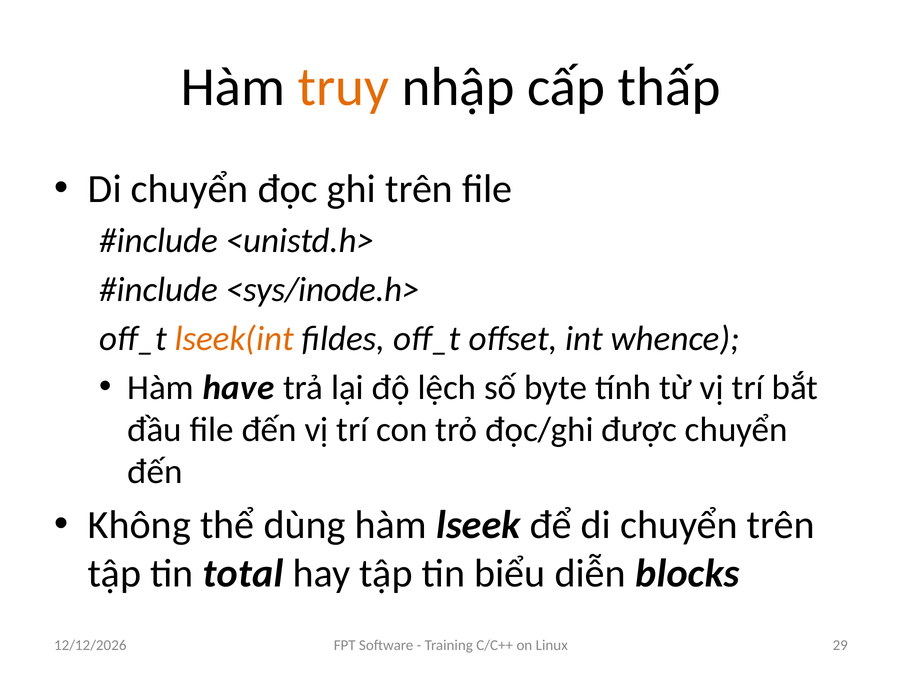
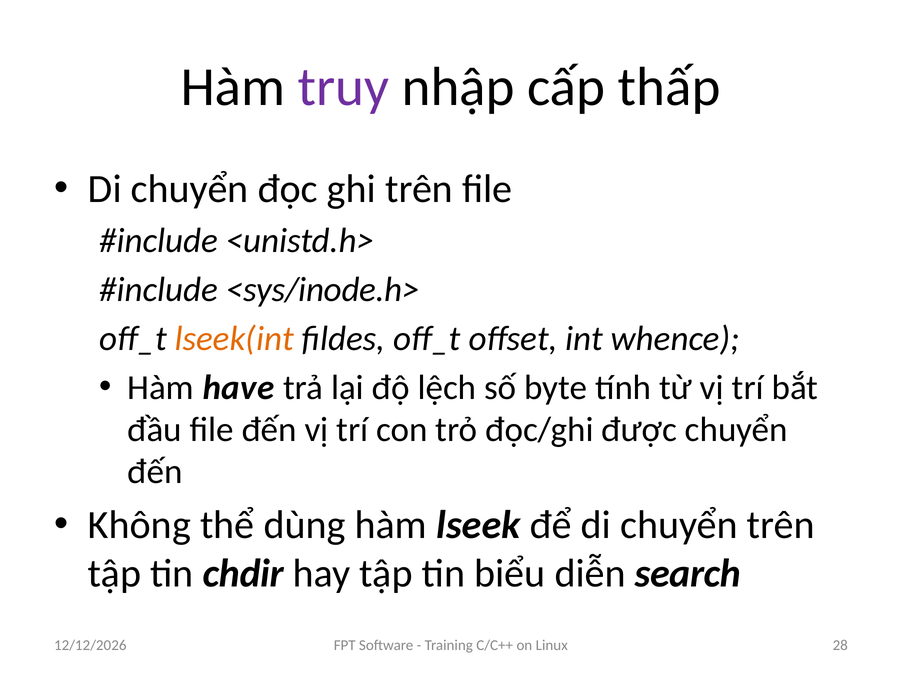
truy colour: orange -> purple
total: total -> chdir
blocks: blocks -> search
29: 29 -> 28
